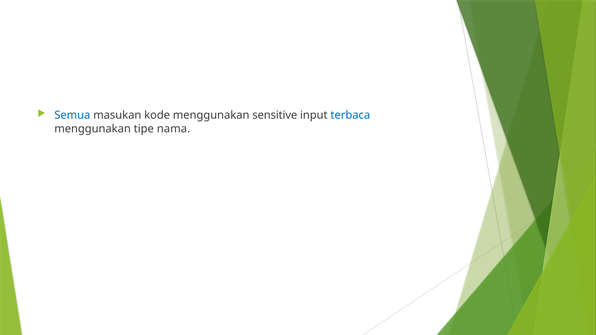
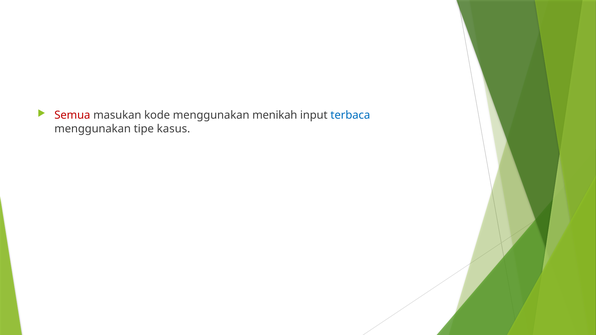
Semua colour: blue -> red
sensitive: sensitive -> menikah
nama: nama -> kasus
